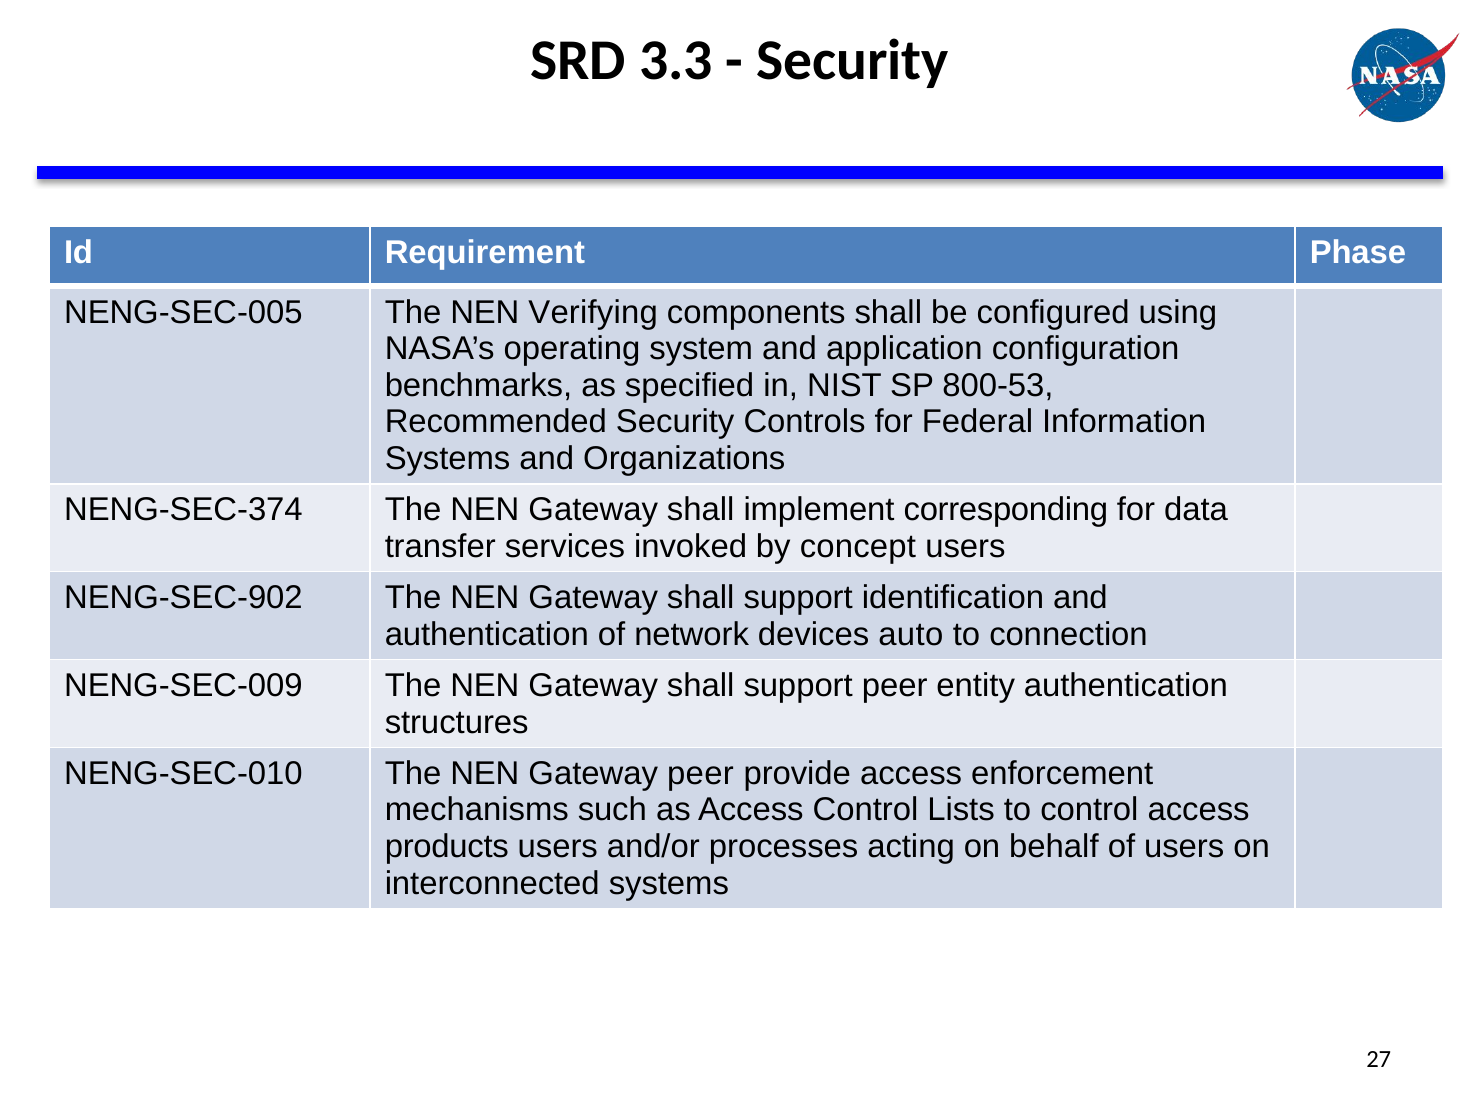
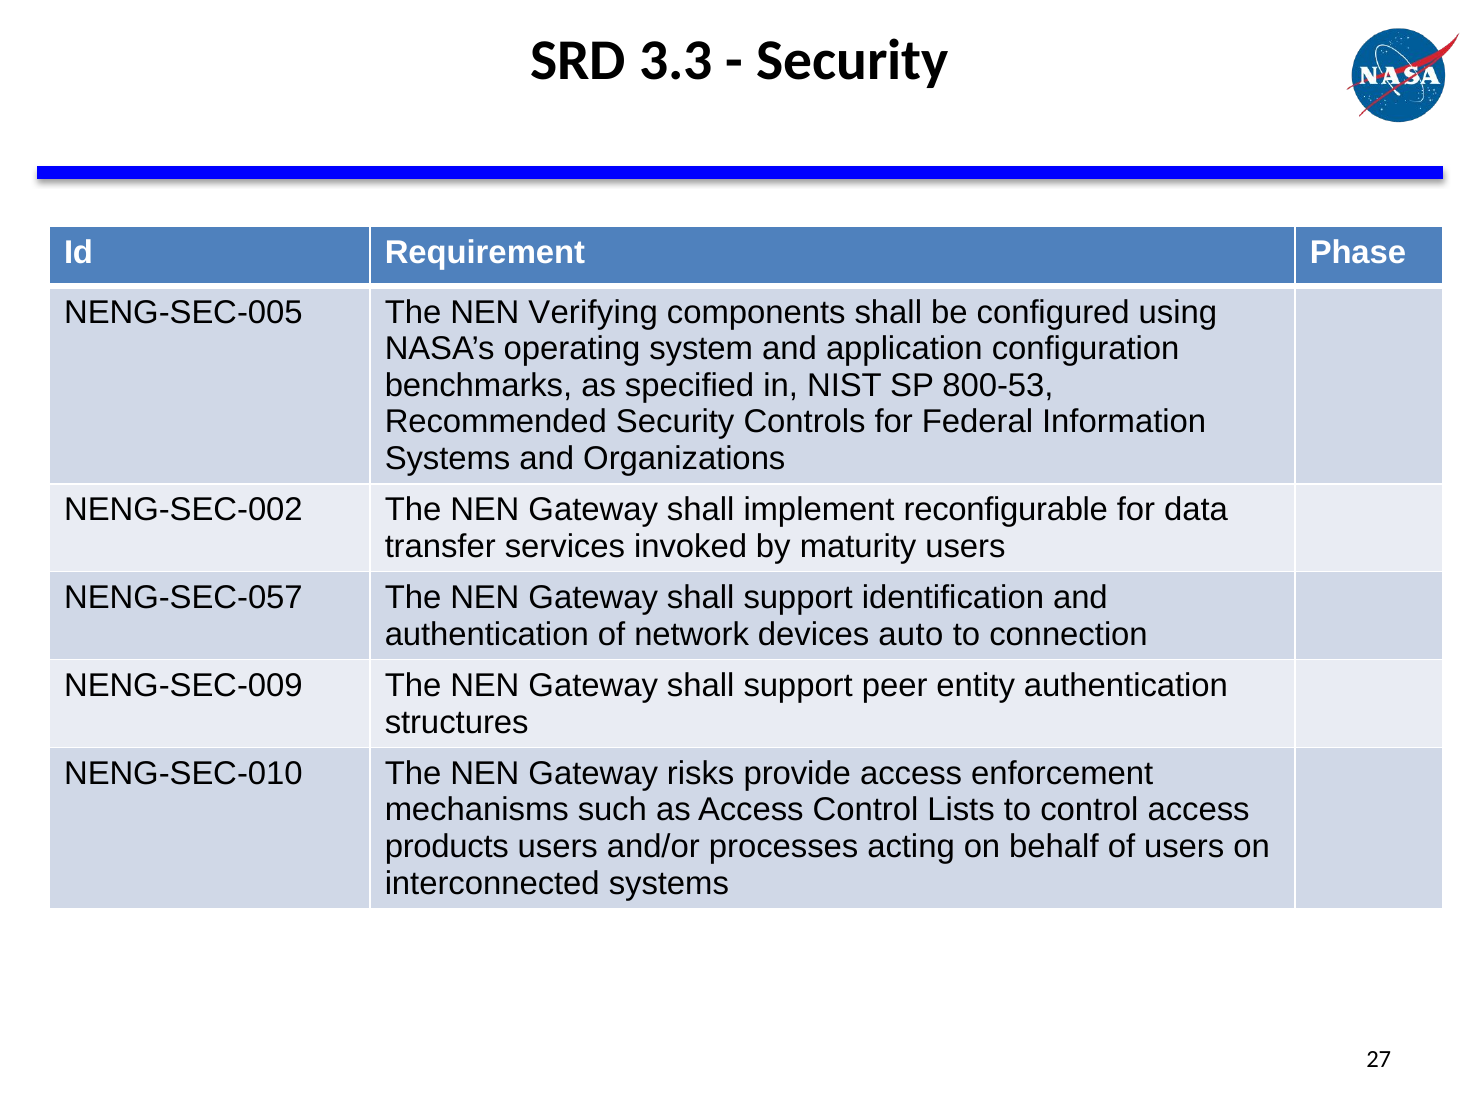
NENG-SEC-374: NENG-SEC-374 -> NENG-SEC-002
corresponding: corresponding -> reconfigurable
concept: concept -> maturity
NENG-SEC-902: NENG-SEC-902 -> NENG-SEC-057
Gateway peer: peer -> risks
